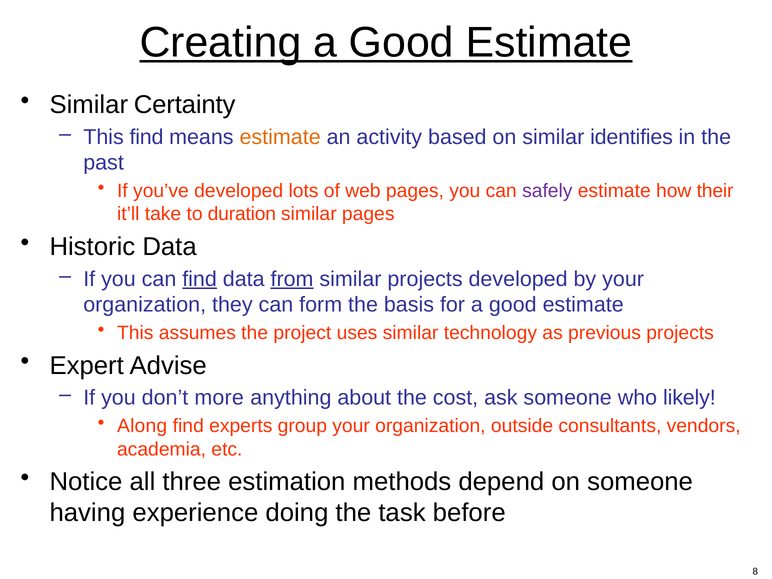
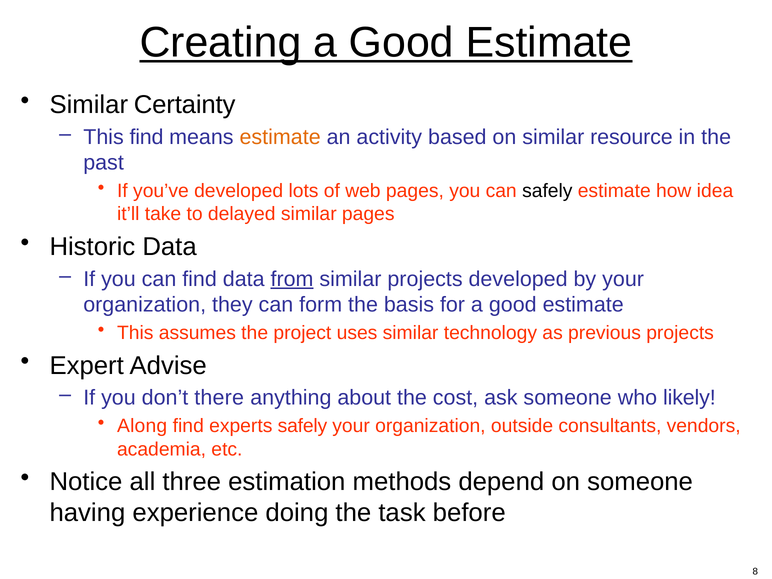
identifies: identifies -> resource
safely at (547, 191) colour: purple -> black
their: their -> idea
duration: duration -> delayed
find at (200, 279) underline: present -> none
more: more -> there
experts group: group -> safely
